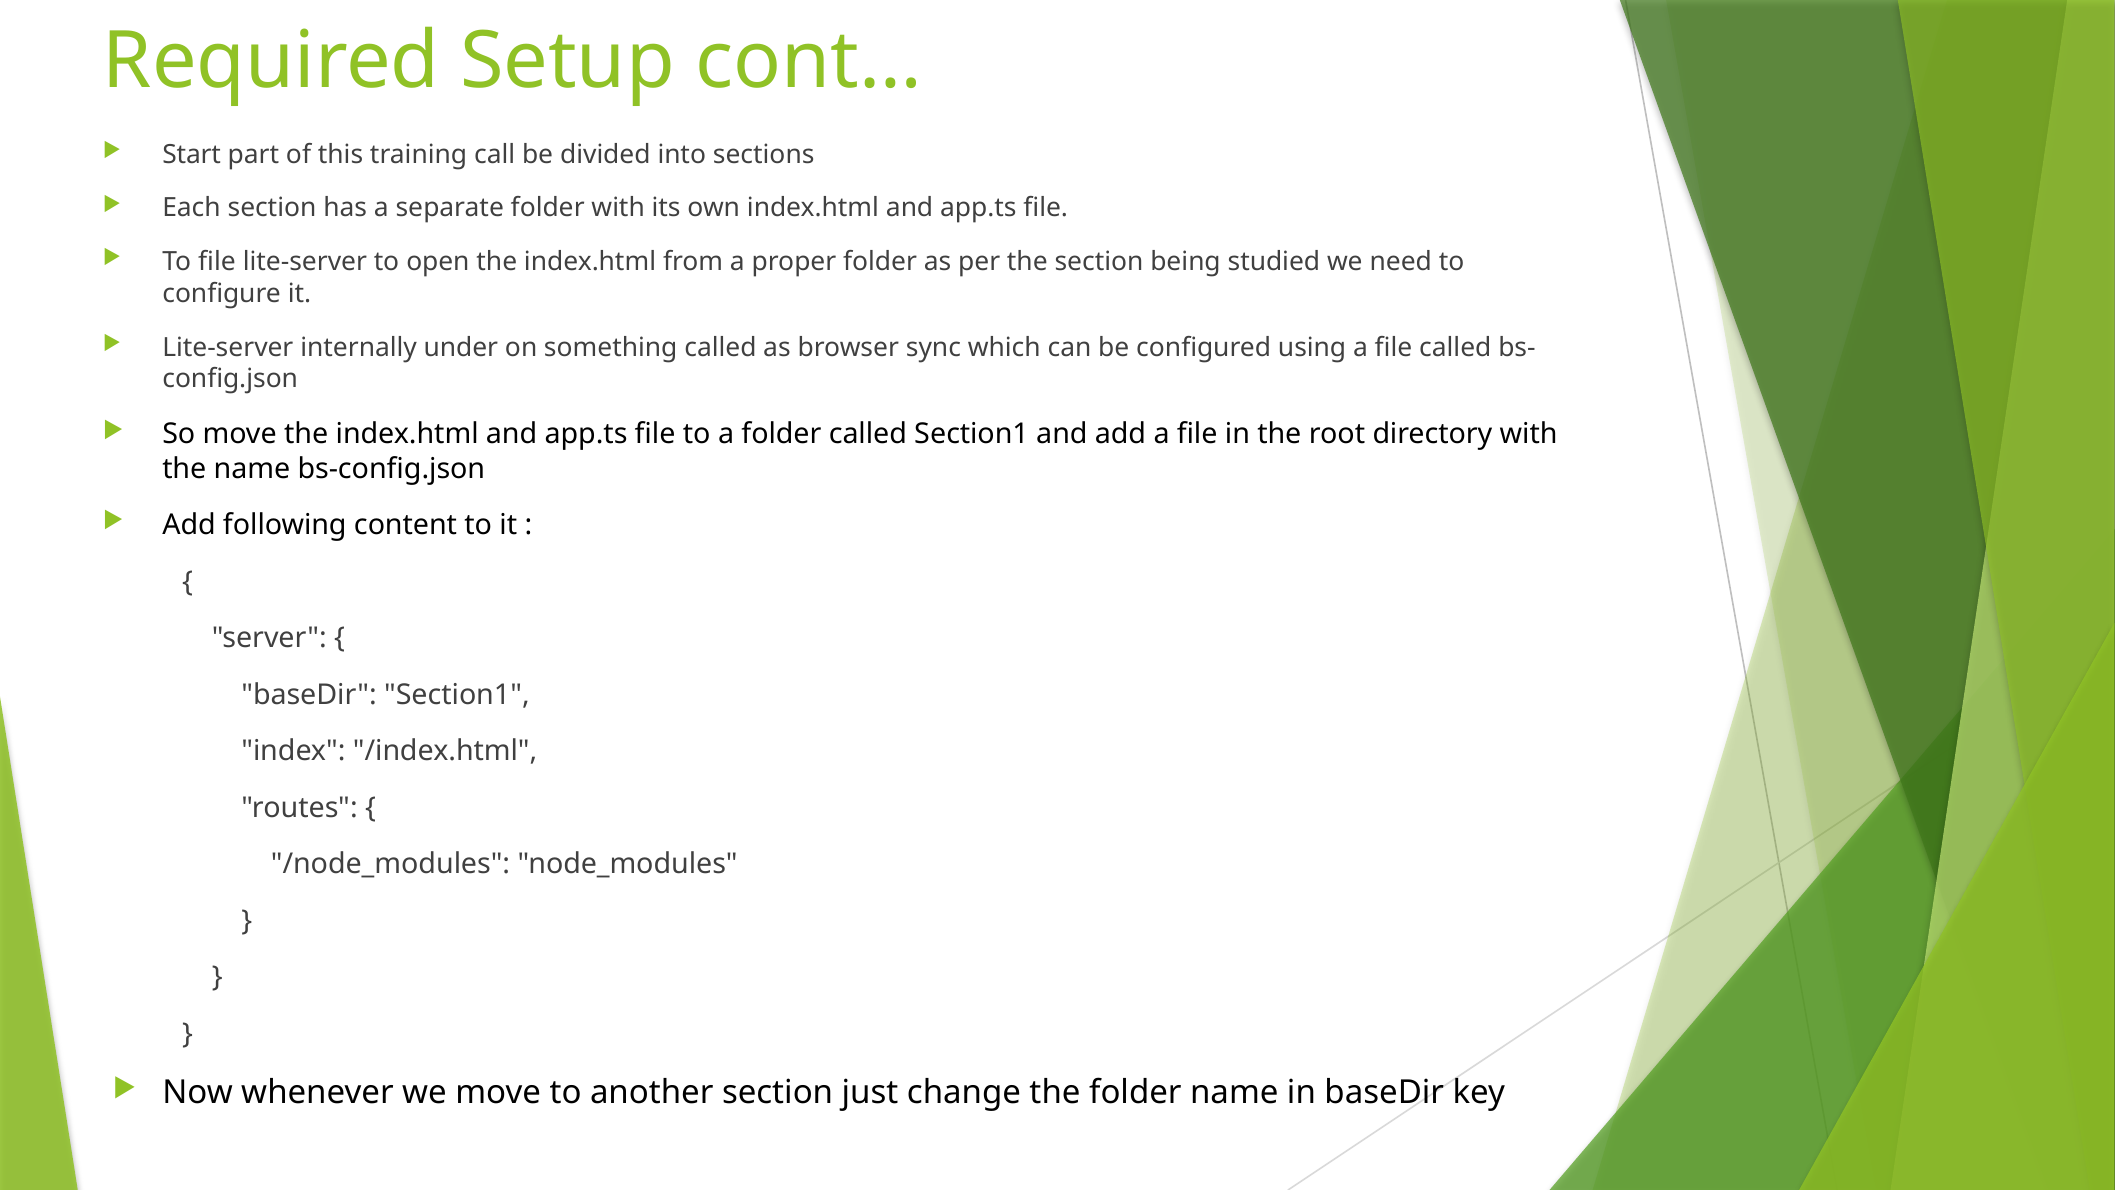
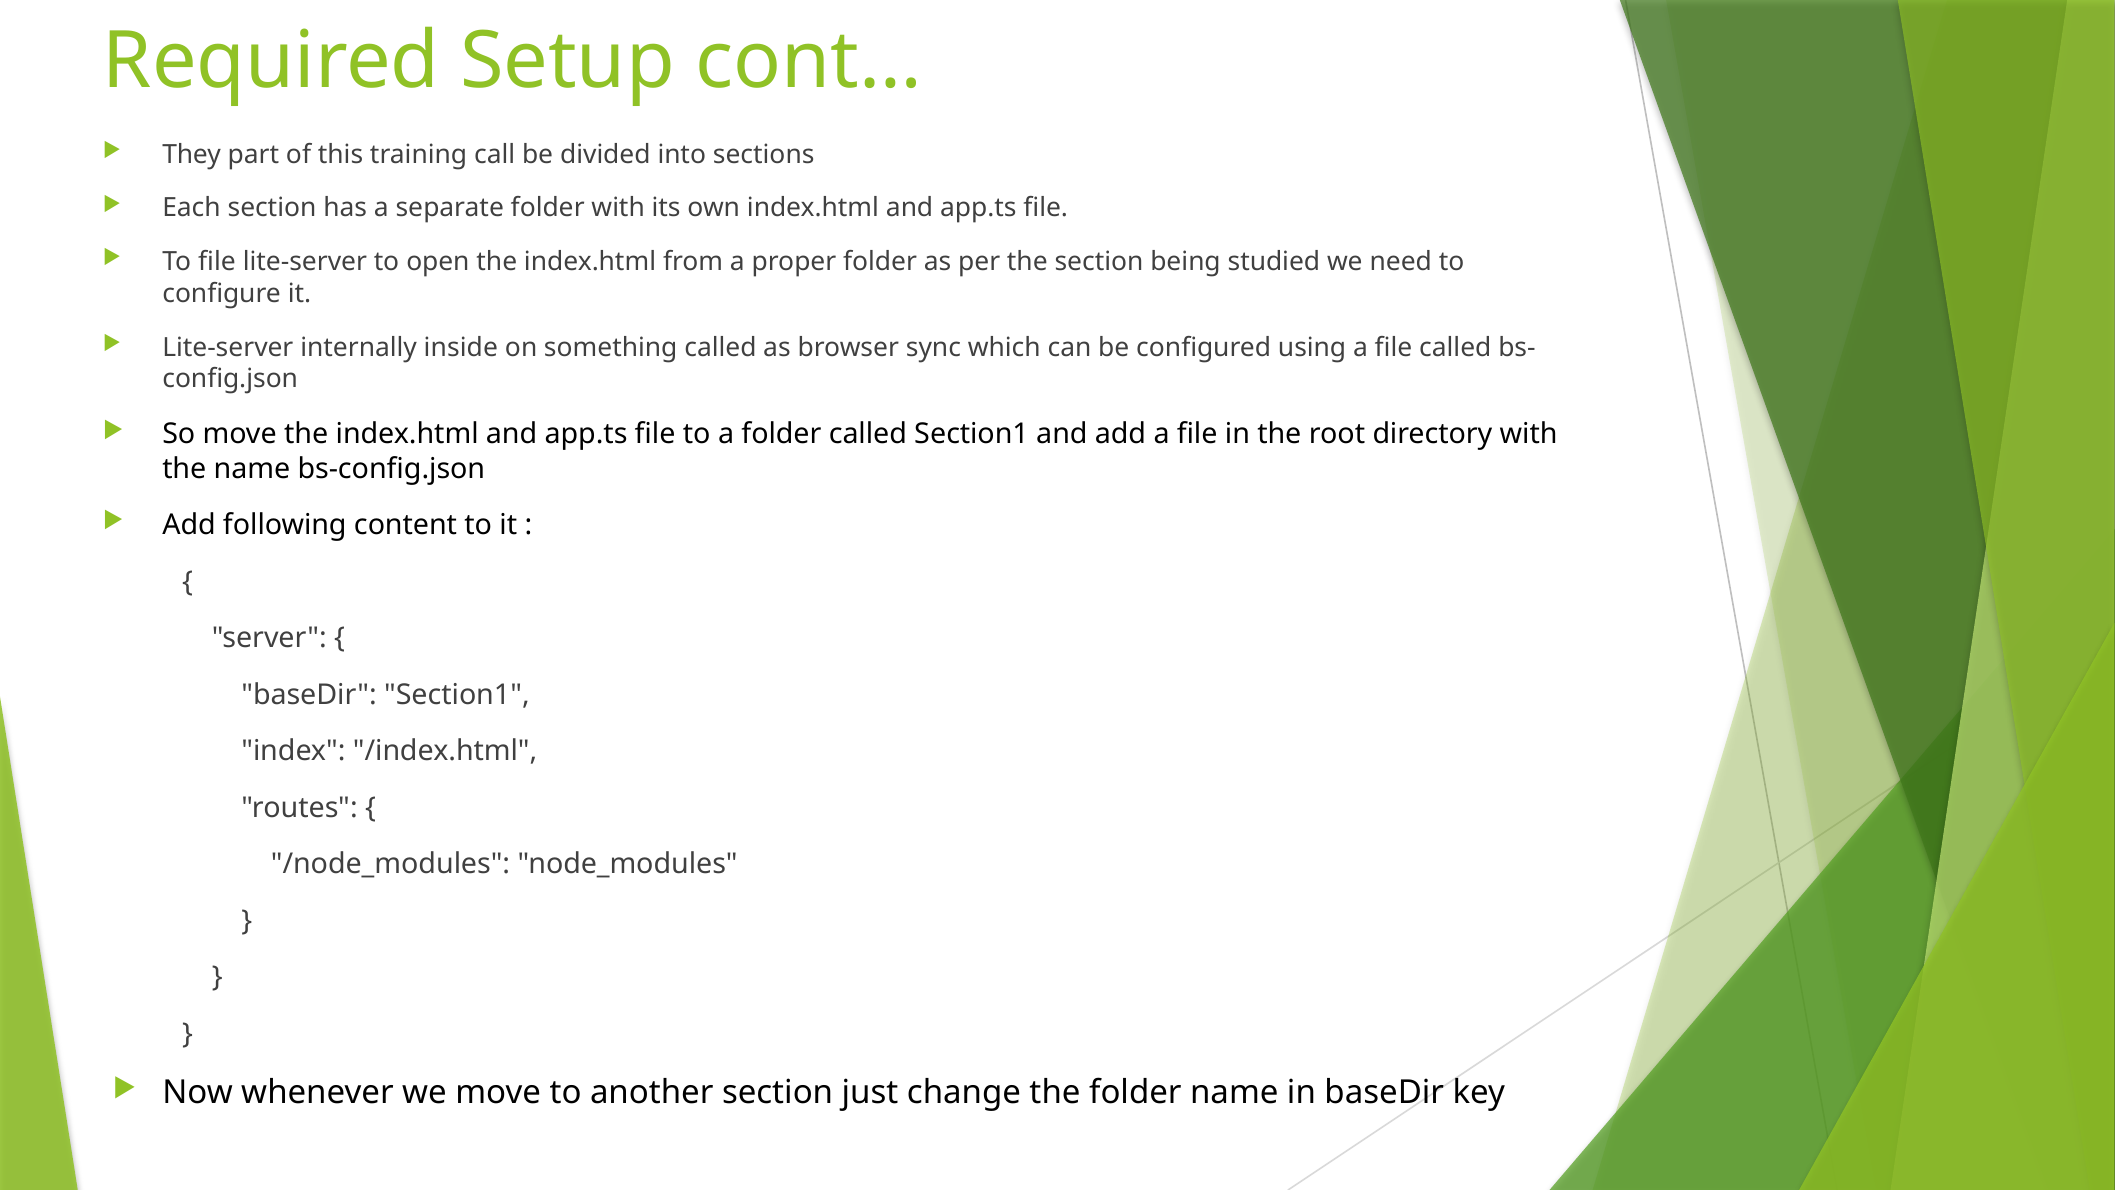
Start: Start -> They
under: under -> inside
